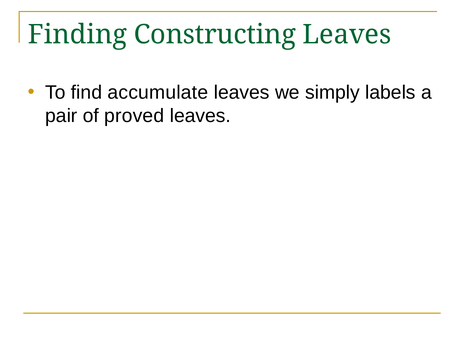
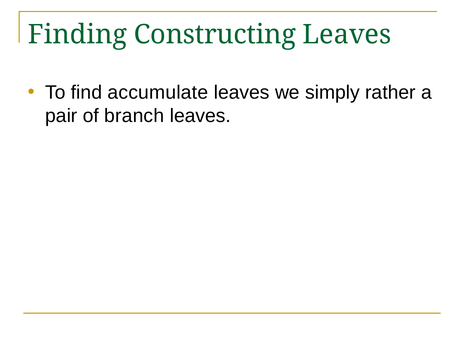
labels: labels -> rather
proved: proved -> branch
